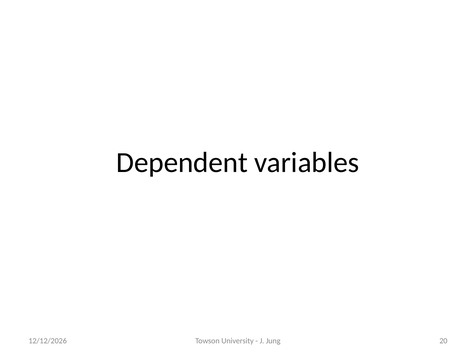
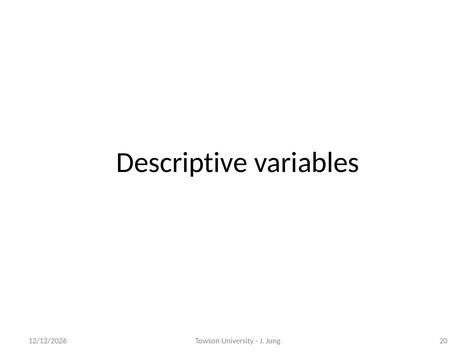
Dependent: Dependent -> Descriptive
